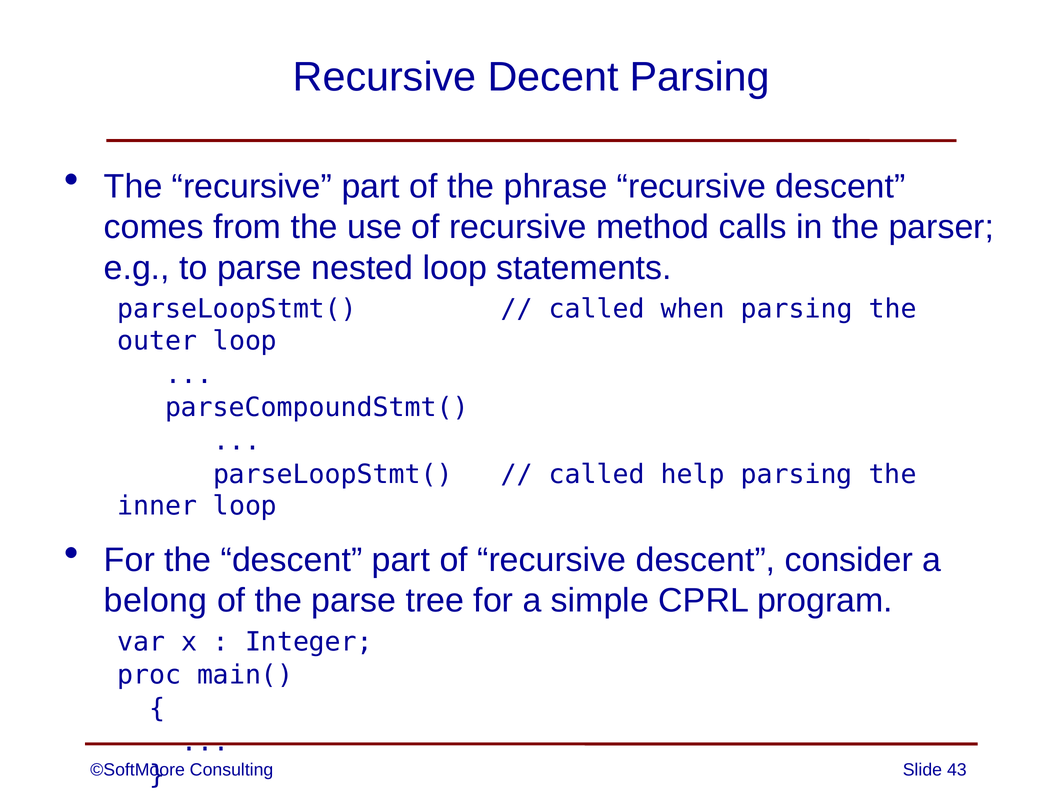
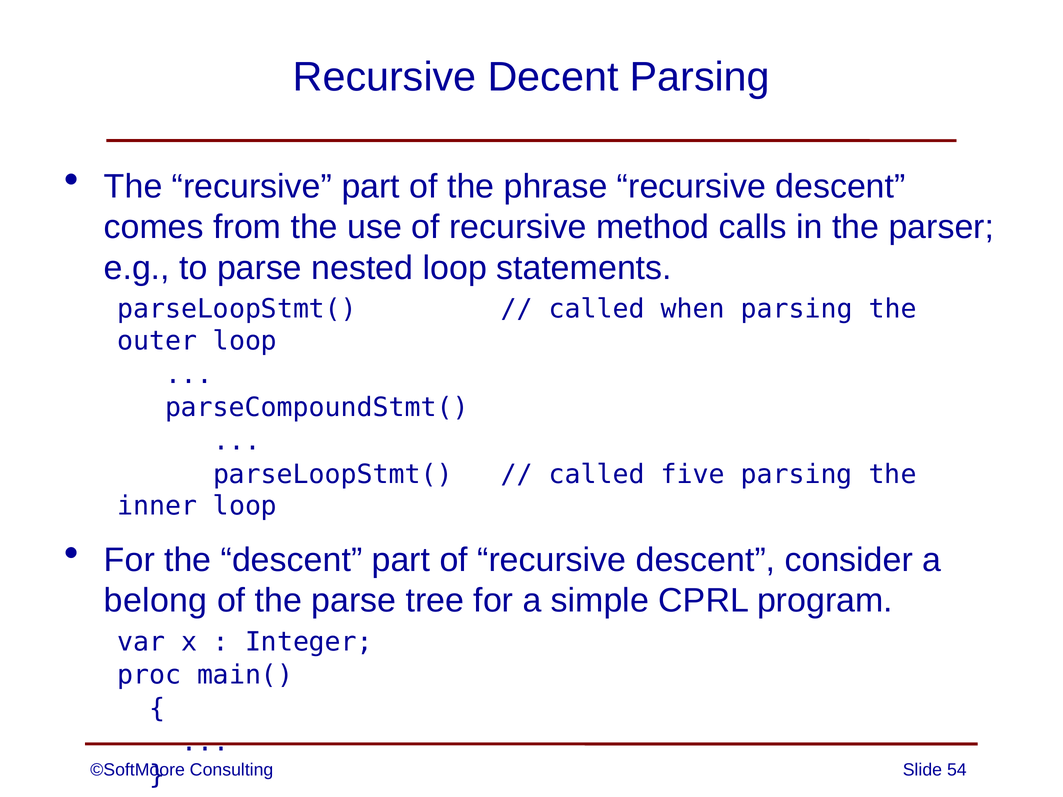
help: help -> five
43: 43 -> 54
